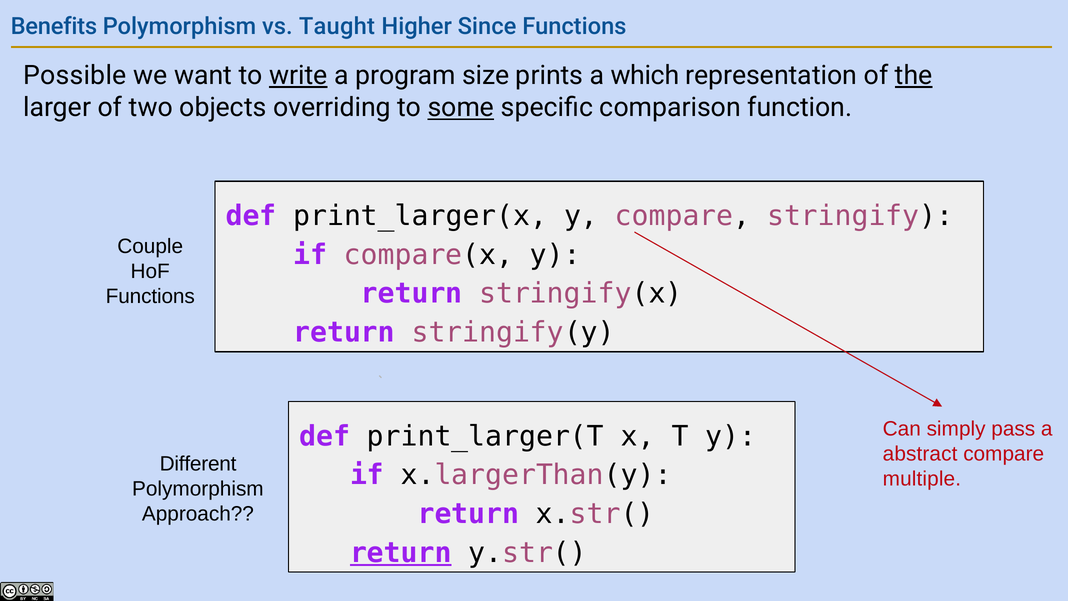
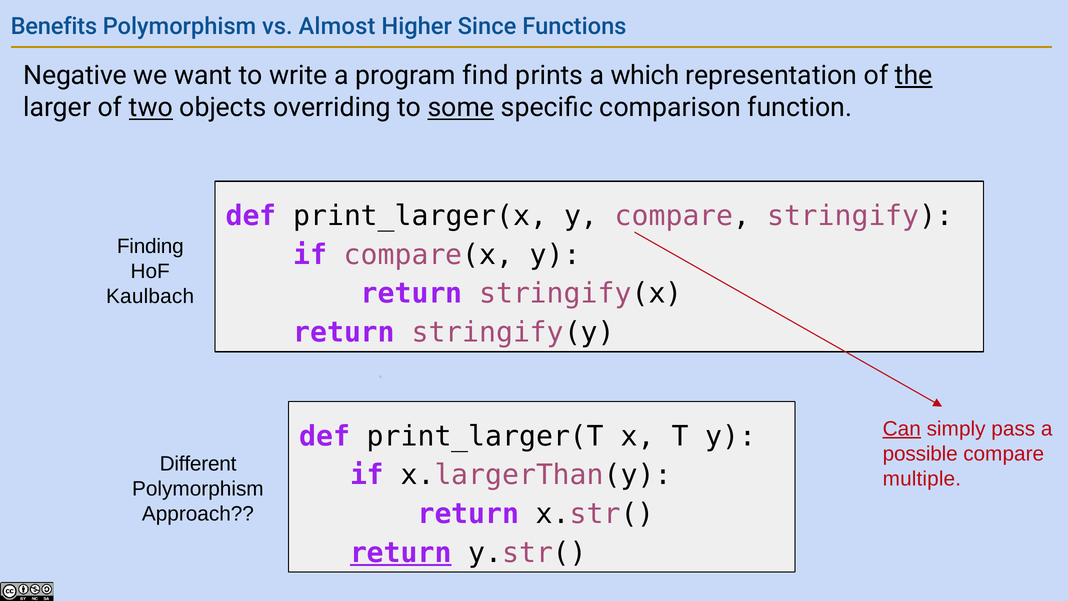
Taught: Taught -> Almost
Possible: Possible -> Negative
write underline: present -> none
size: size -> find
two underline: none -> present
Couple: Couple -> Finding
Functions at (150, 296): Functions -> Kaulbach
Can underline: none -> present
abstract: abstract -> possible
